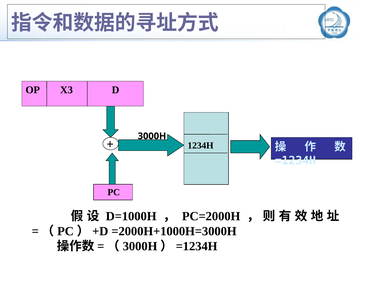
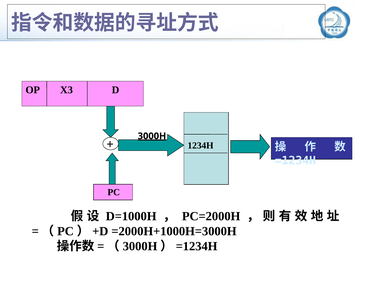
3000H underline: none -> present
